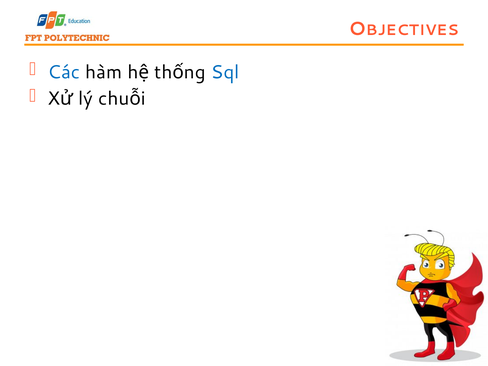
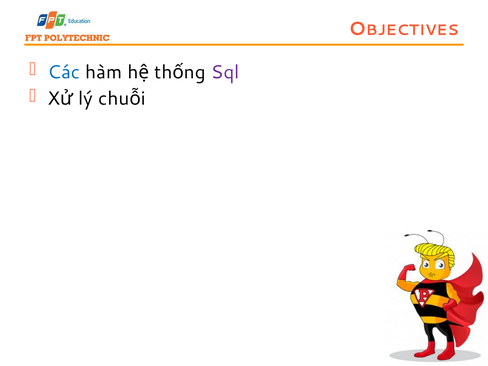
Sql colour: blue -> purple
